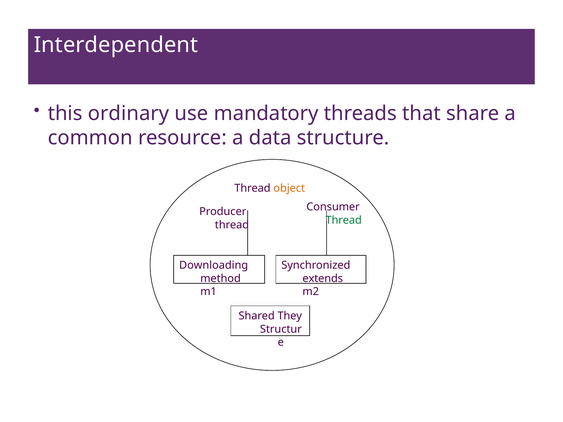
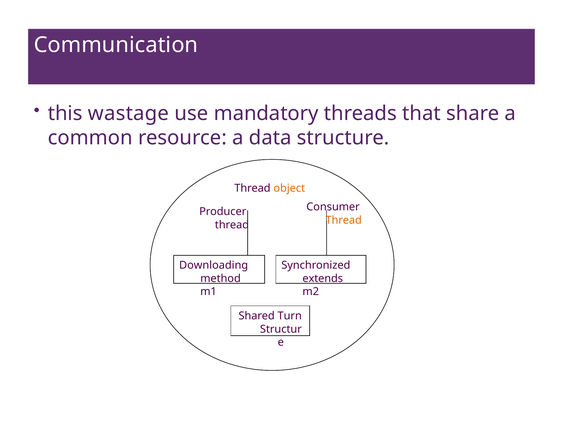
Interdependent: Interdependent -> Communication
ordinary: ordinary -> wastage
Thread at (344, 220) colour: green -> orange
They: They -> Turn
